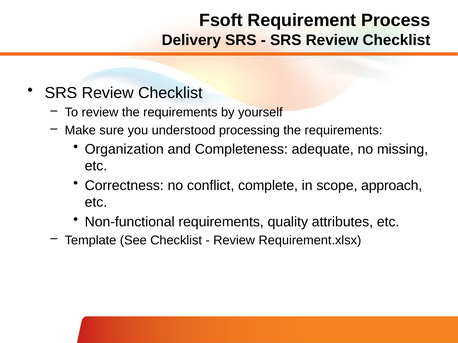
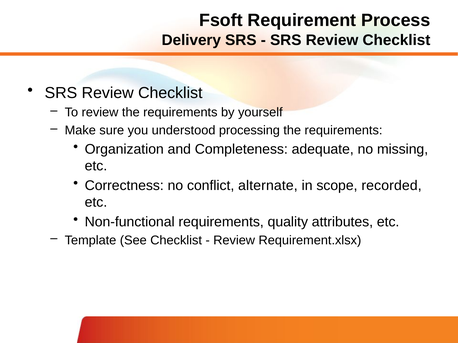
complete: complete -> alternate
approach: approach -> recorded
